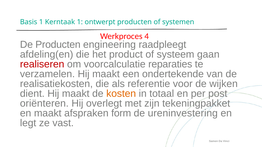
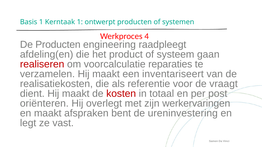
ondertekende: ondertekende -> inventariseert
wijken: wijken -> vraagt
kosten colour: orange -> red
tekeningpakket: tekeningpakket -> werkervaringen
form: form -> bent
